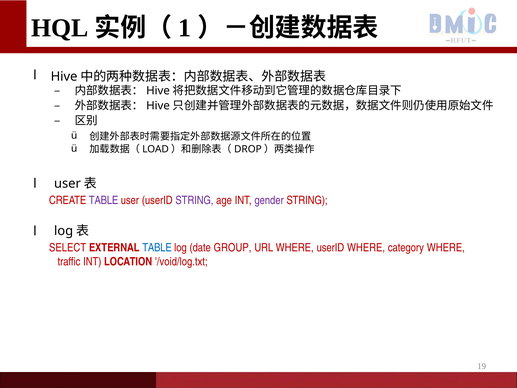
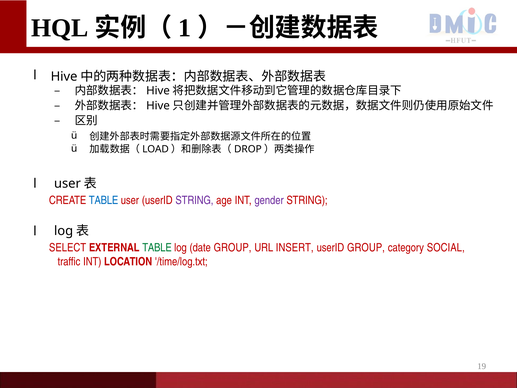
TABLE at (104, 200) colour: purple -> blue
TABLE at (157, 248) colour: blue -> green
URL WHERE: WHERE -> INSERT
userID WHERE: WHERE -> GROUP
category WHERE: WHERE -> SOCIAL
/void/log.txt: /void/log.txt -> /time/log.txt
